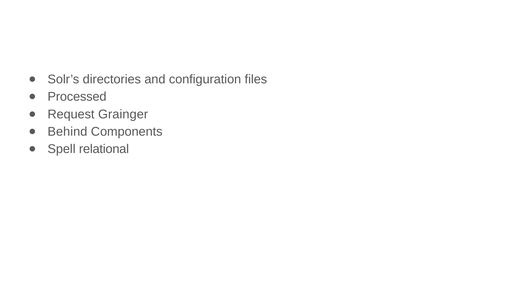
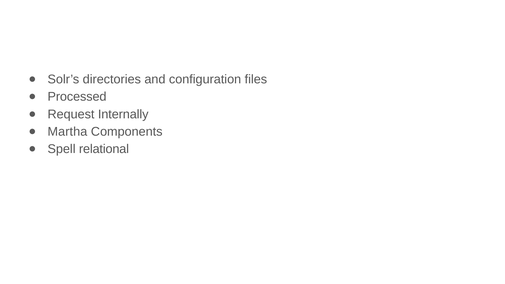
Grainger: Grainger -> Internally
Behind: Behind -> Martha
